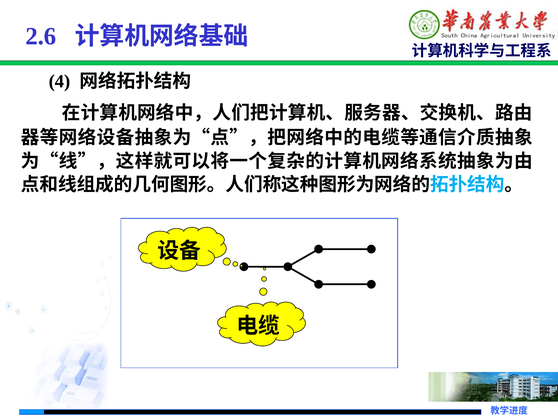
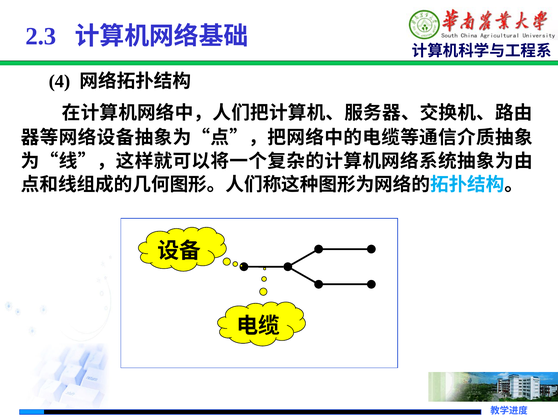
2.6: 2.6 -> 2.3
